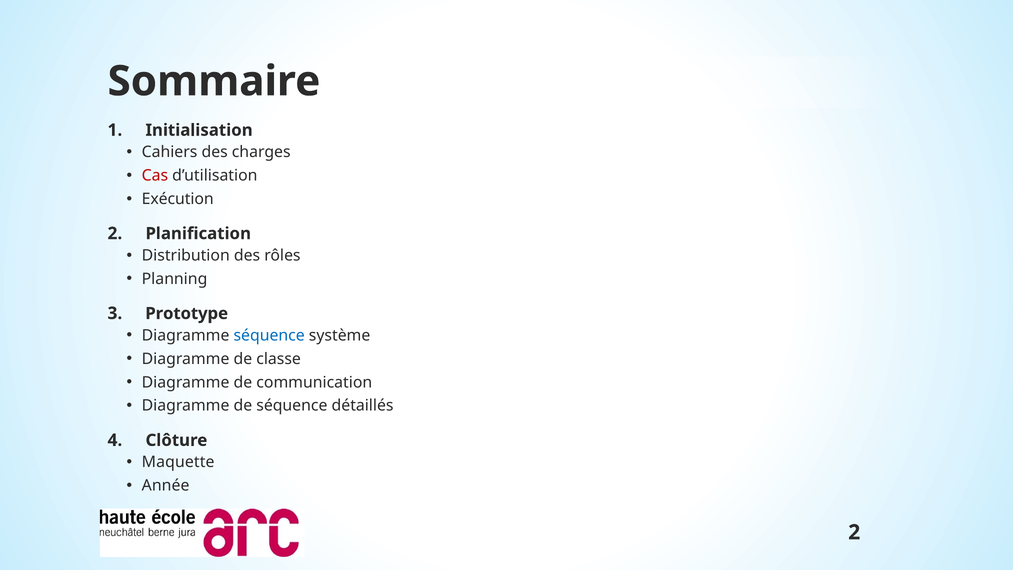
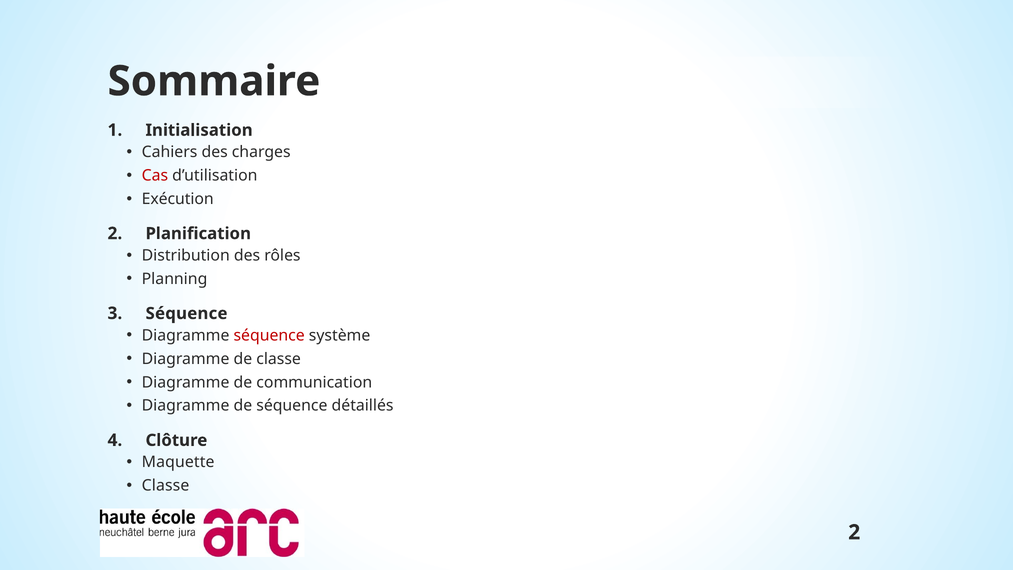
Prototype at (187, 313): Prototype -> Séquence
séquence at (269, 335) colour: blue -> red
Année at (166, 486): Année -> Classe
